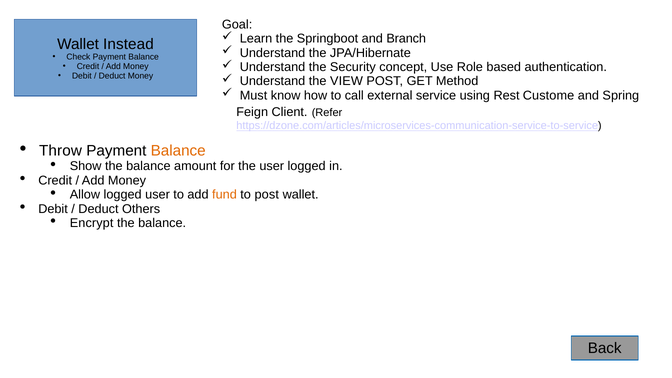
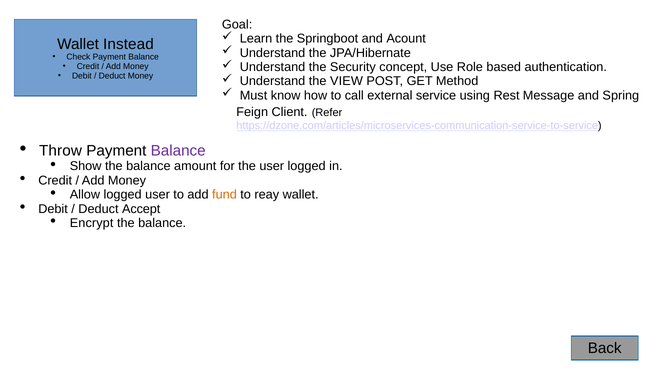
Branch: Branch -> Acount
Custome: Custome -> Message
Balance at (178, 151) colour: orange -> purple
to post: post -> reay
Others: Others -> Accept
